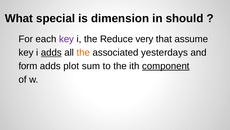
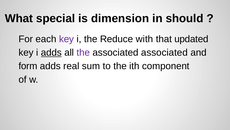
very: very -> with
assume: assume -> updated
the at (83, 52) colour: orange -> purple
associated yesterdays: yesterdays -> associated
plot: plot -> real
component underline: present -> none
